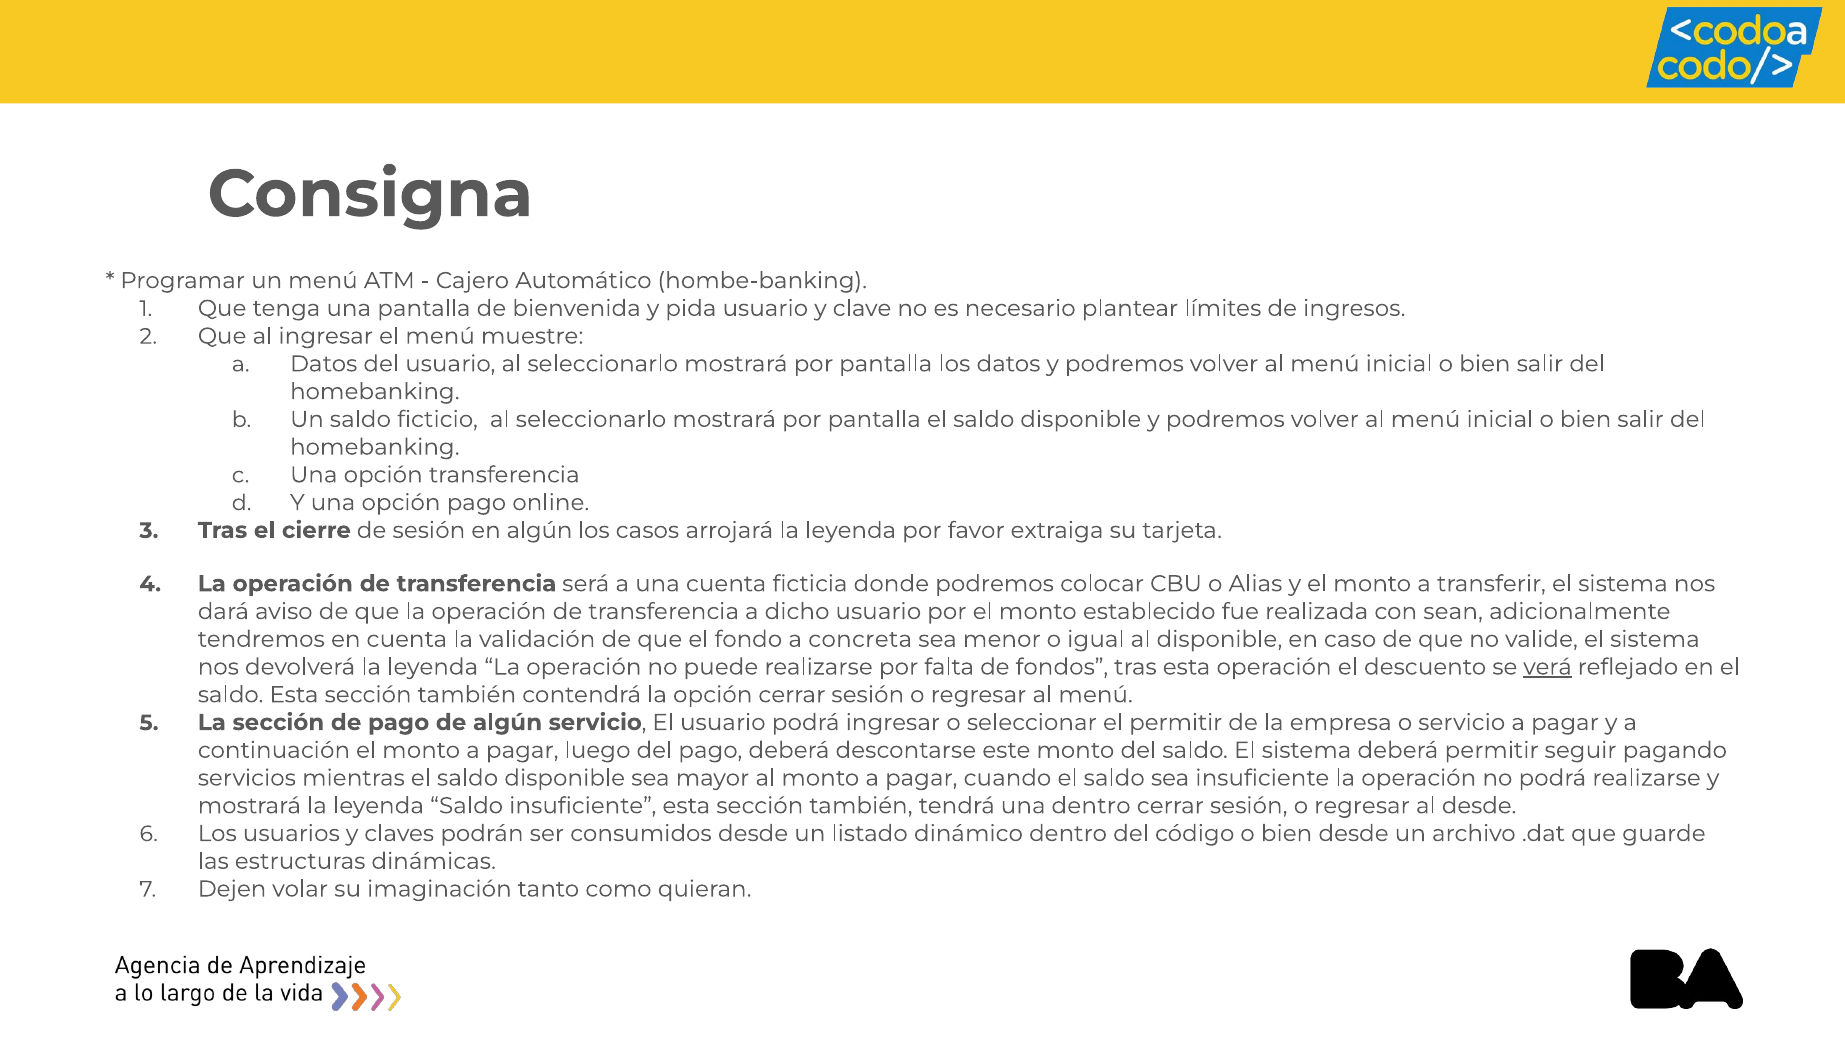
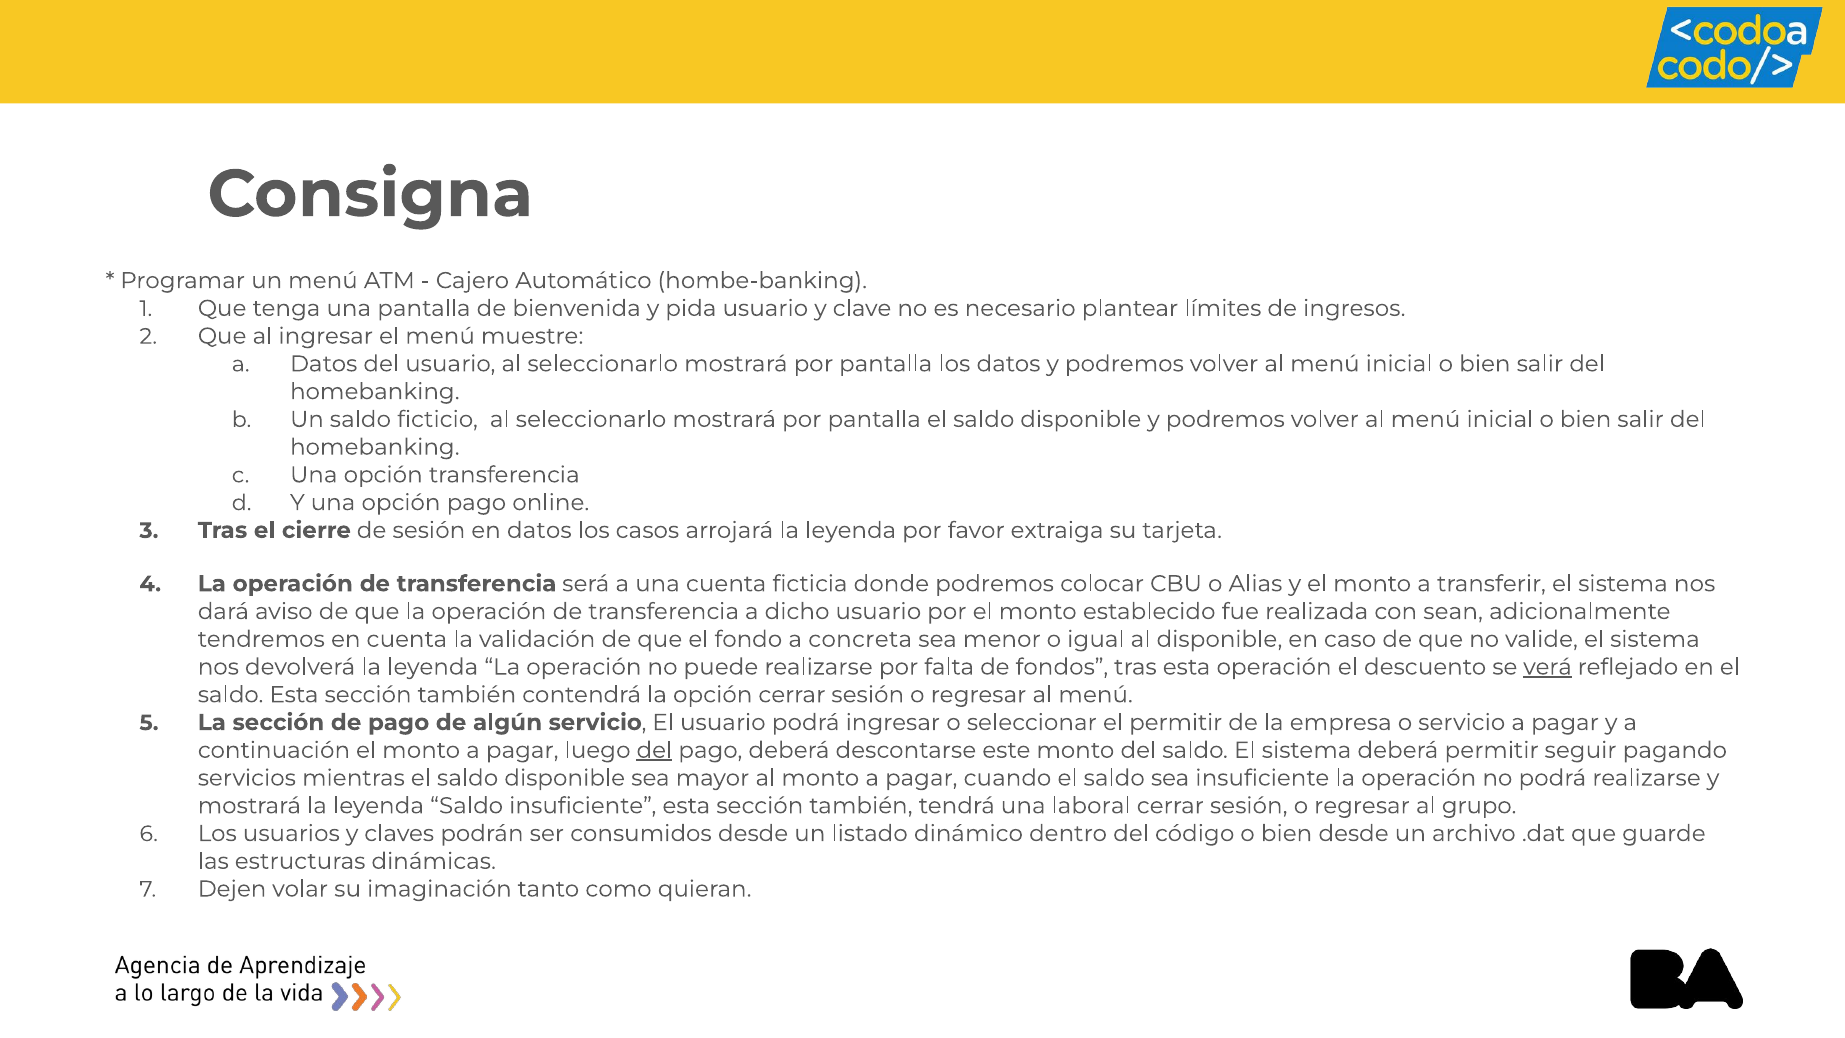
en algún: algún -> datos
del at (654, 750) underline: none -> present
una dentro: dentro -> laboral
al desde: desde -> grupo
